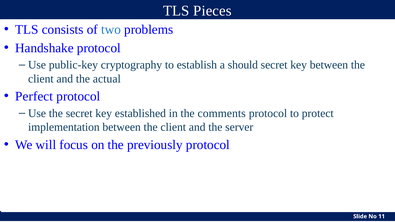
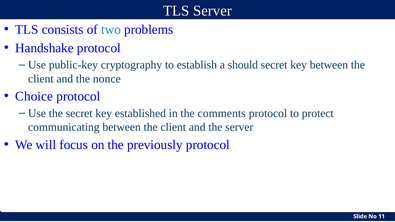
TLS Pieces: Pieces -> Server
actual: actual -> nonce
Perfect: Perfect -> Choice
implementation: implementation -> communicating
